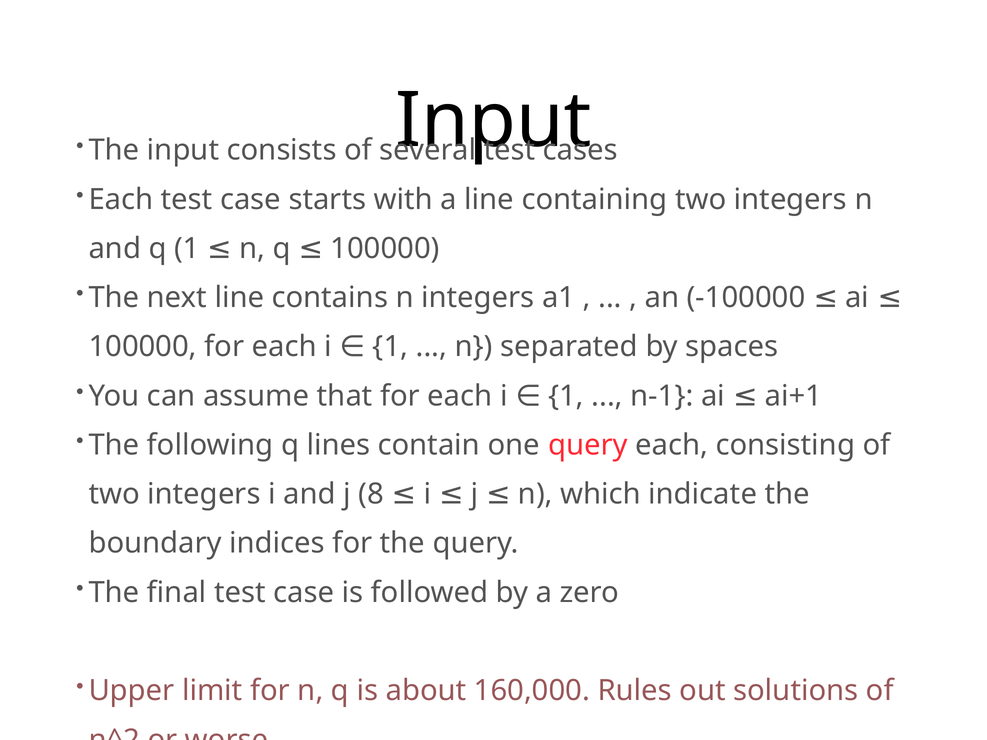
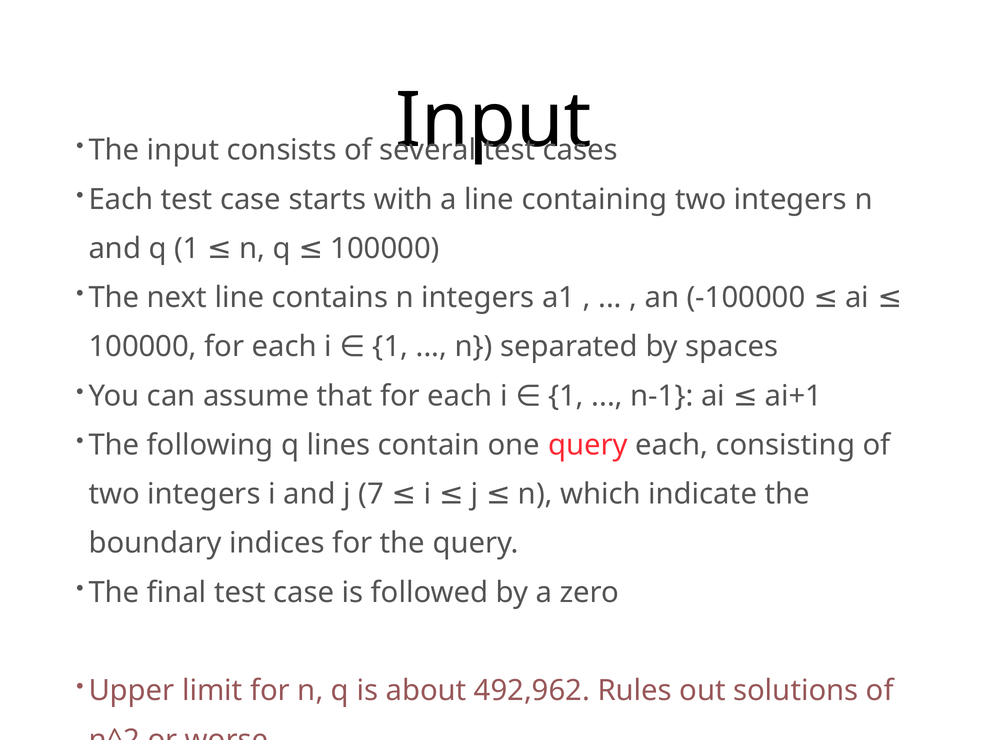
8: 8 -> 7
160,000: 160,000 -> 492,962
